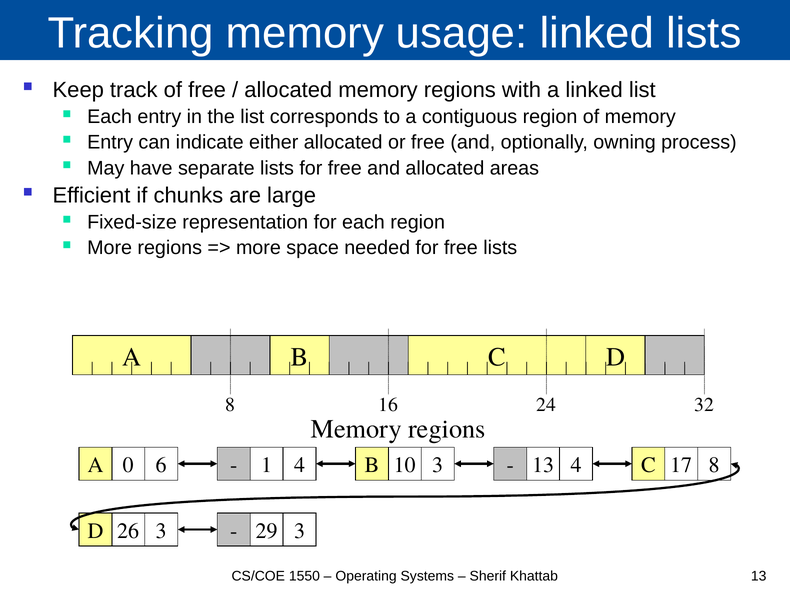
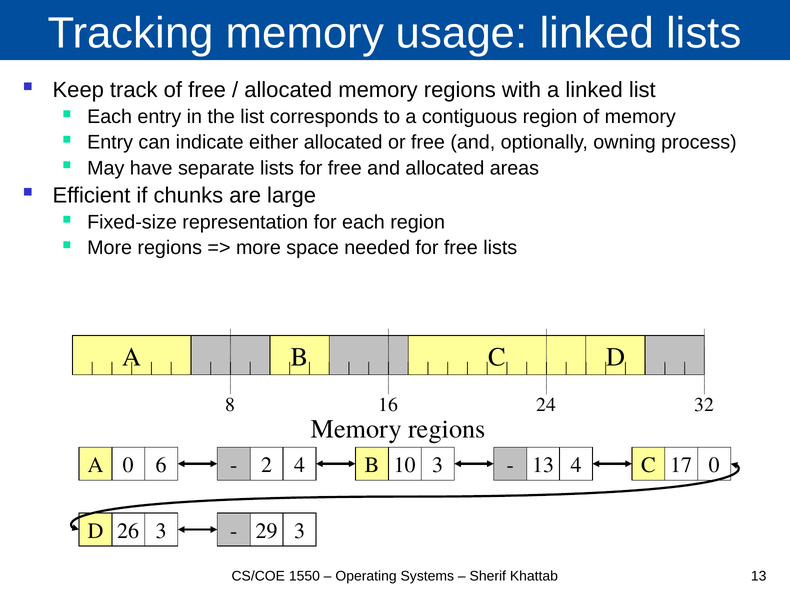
1: 1 -> 2
17 8: 8 -> 0
